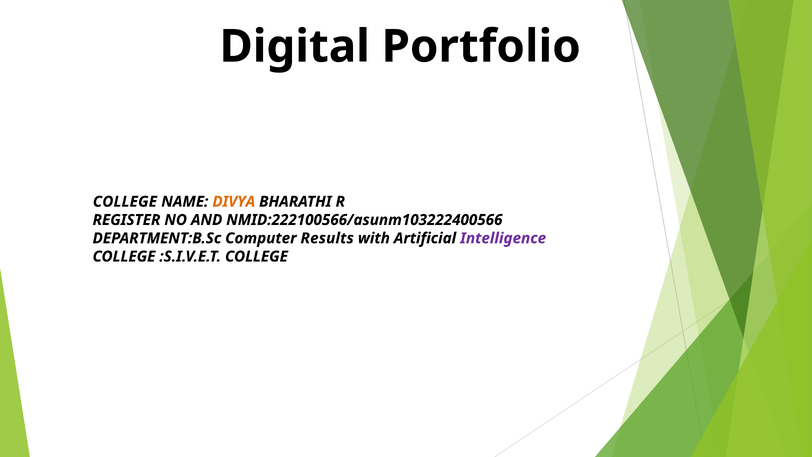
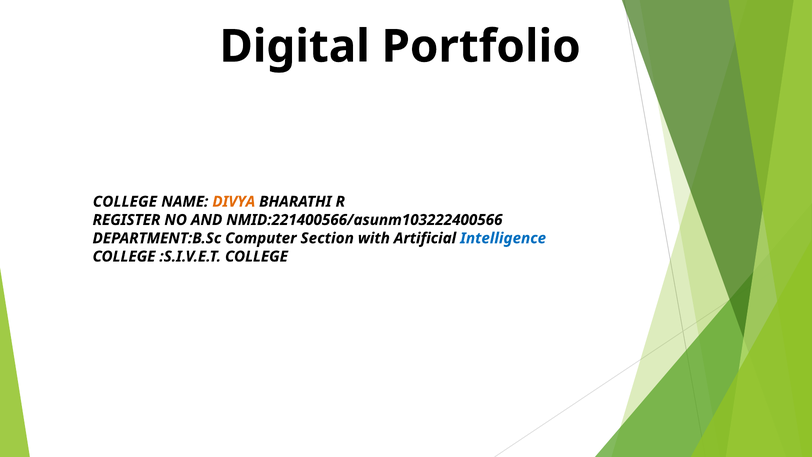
NMID:222100566/asunm103222400566: NMID:222100566/asunm103222400566 -> NMID:221400566/asunm103222400566
Results: Results -> Section
Intelligence colour: purple -> blue
